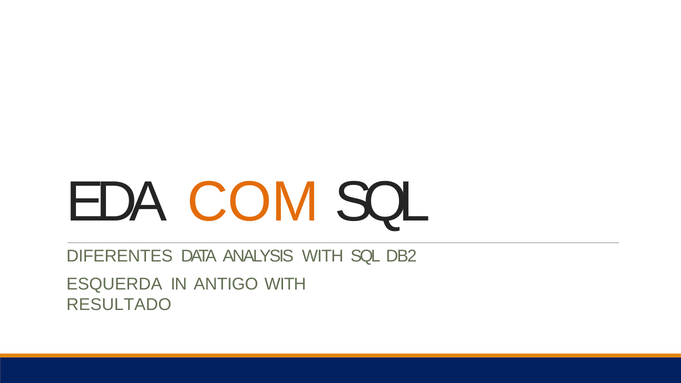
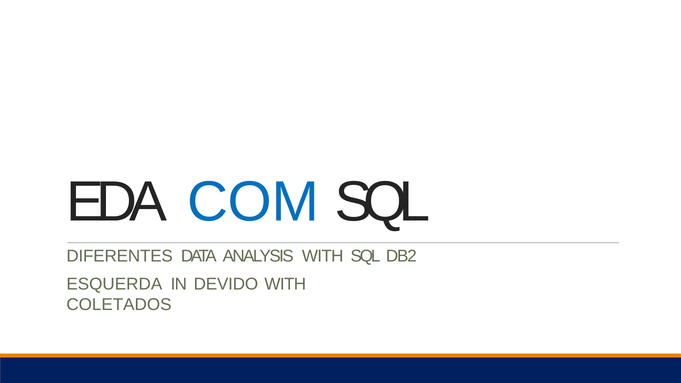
COM colour: orange -> blue
ANTIGO: ANTIGO -> DEVIDO
RESULTADO: RESULTADO -> COLETADOS
